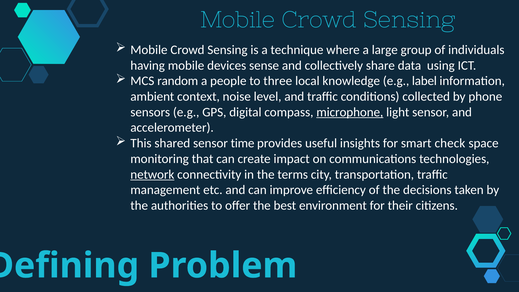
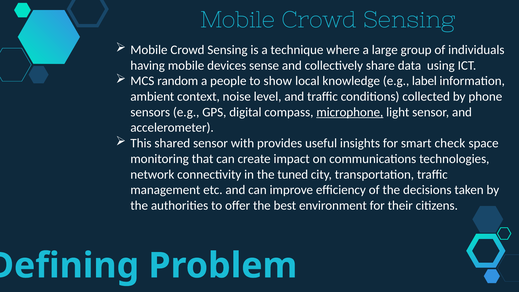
three: three -> show
time: time -> with
network underline: present -> none
terms: terms -> tuned
